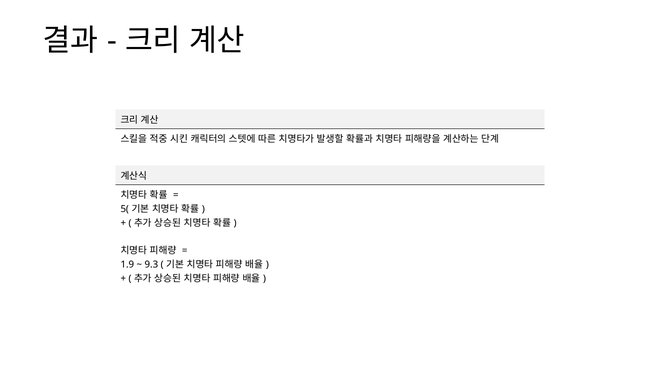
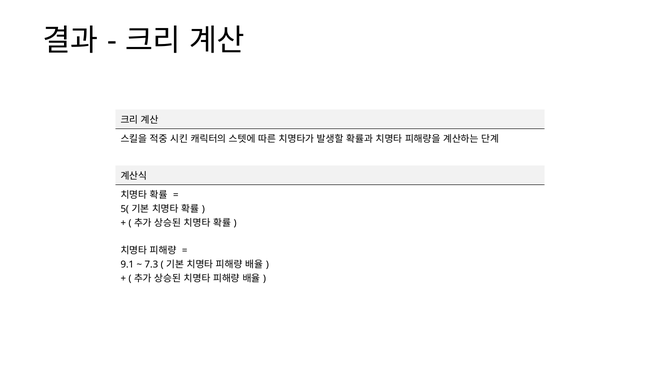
1.9: 1.9 -> 9.1
9.3: 9.3 -> 7.3
